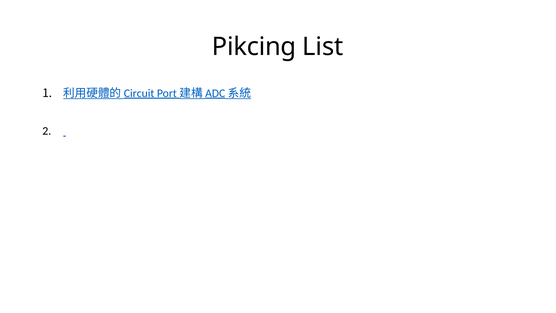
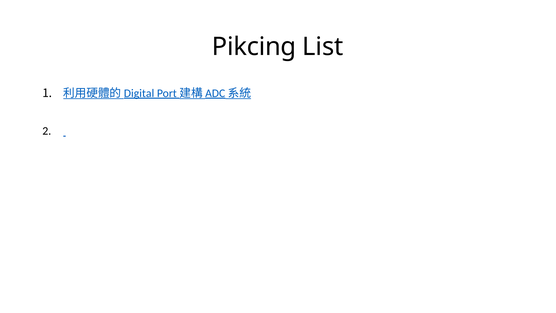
Circuit: Circuit -> Digital
